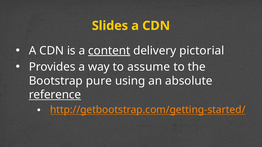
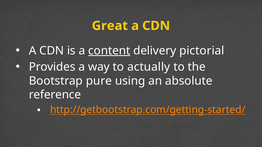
Slides: Slides -> Great
assume: assume -> actually
reference underline: present -> none
